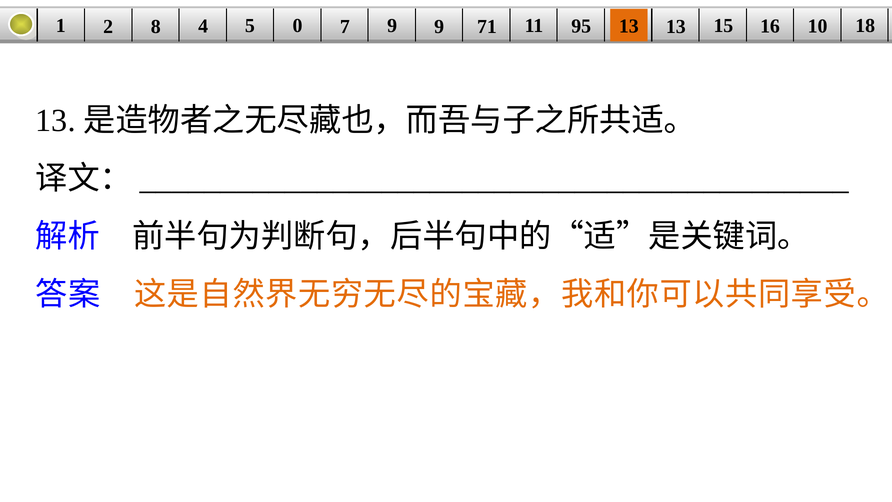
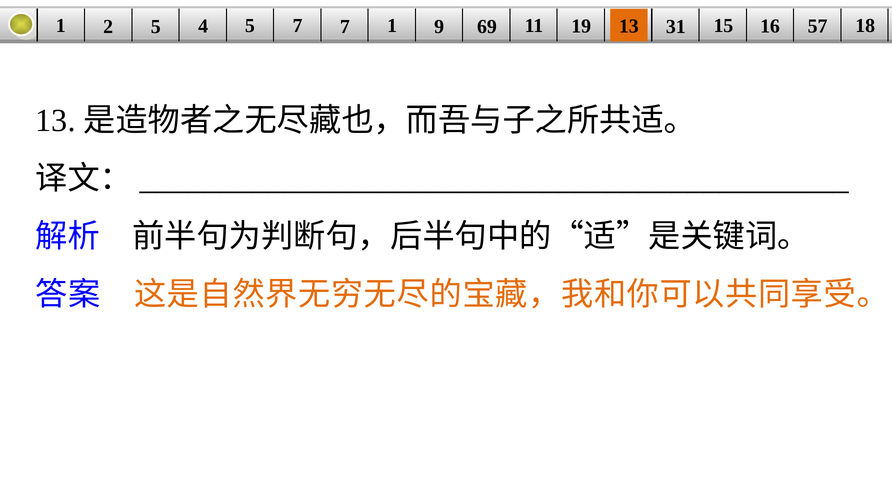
2 8: 8 -> 5
5 0: 0 -> 7
7 9: 9 -> 1
71: 71 -> 69
95: 95 -> 19
13 13: 13 -> 31
10: 10 -> 57
